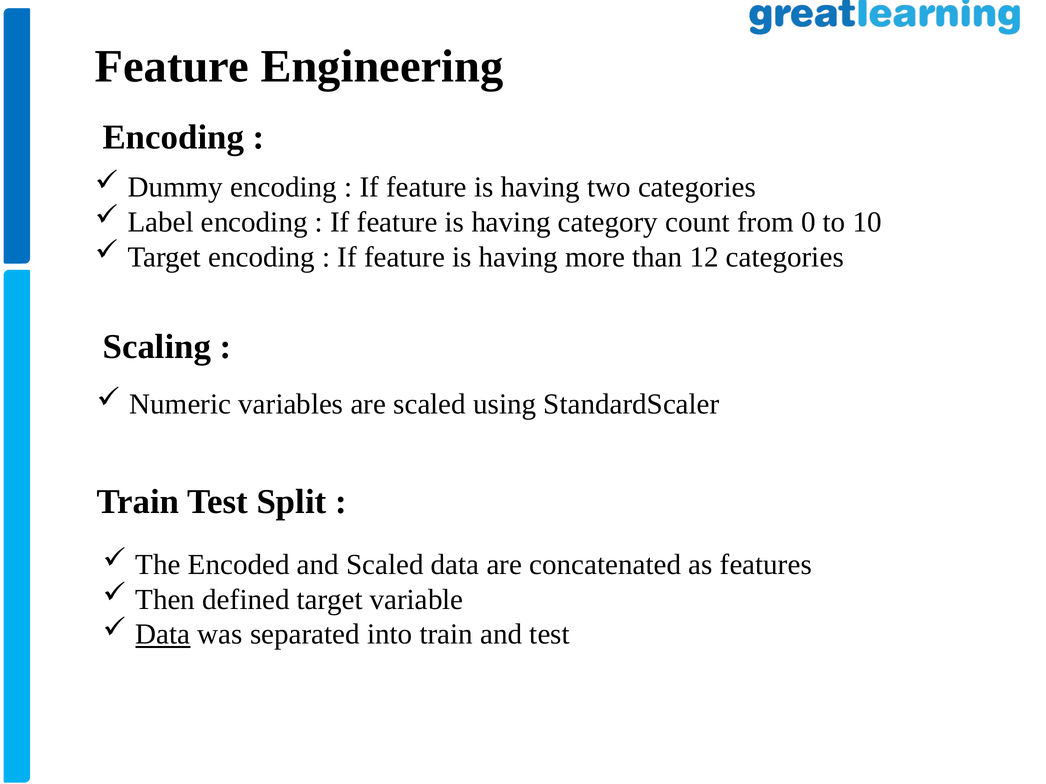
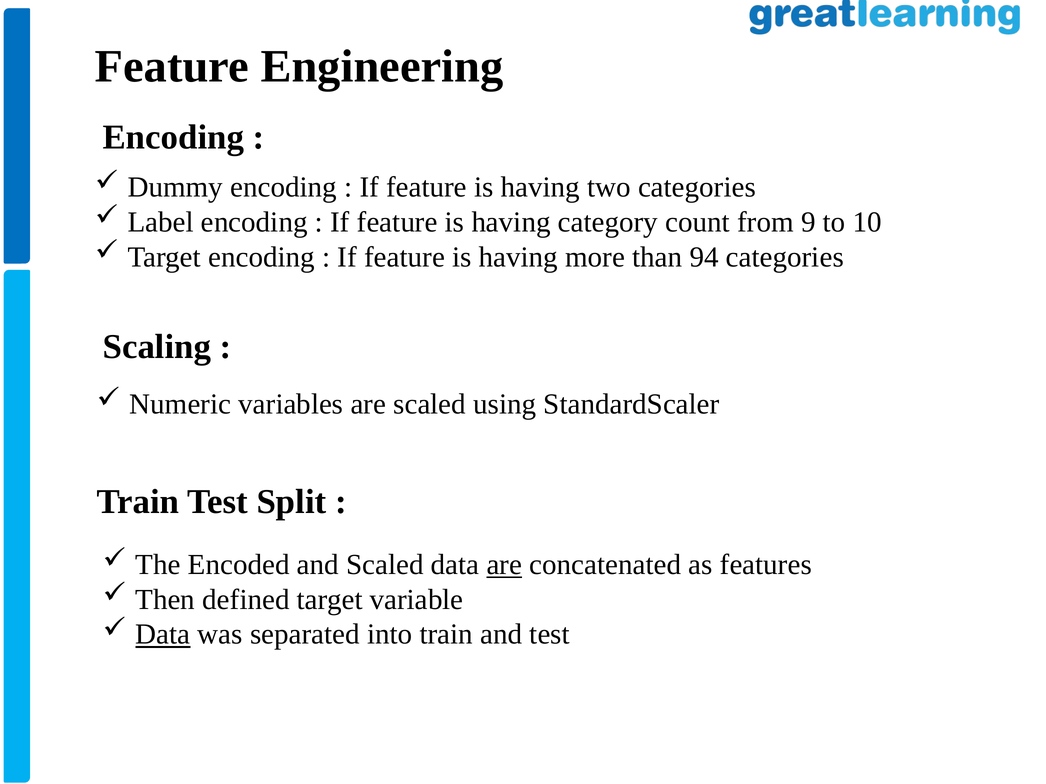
0: 0 -> 9
12: 12 -> 94
are at (504, 565) underline: none -> present
